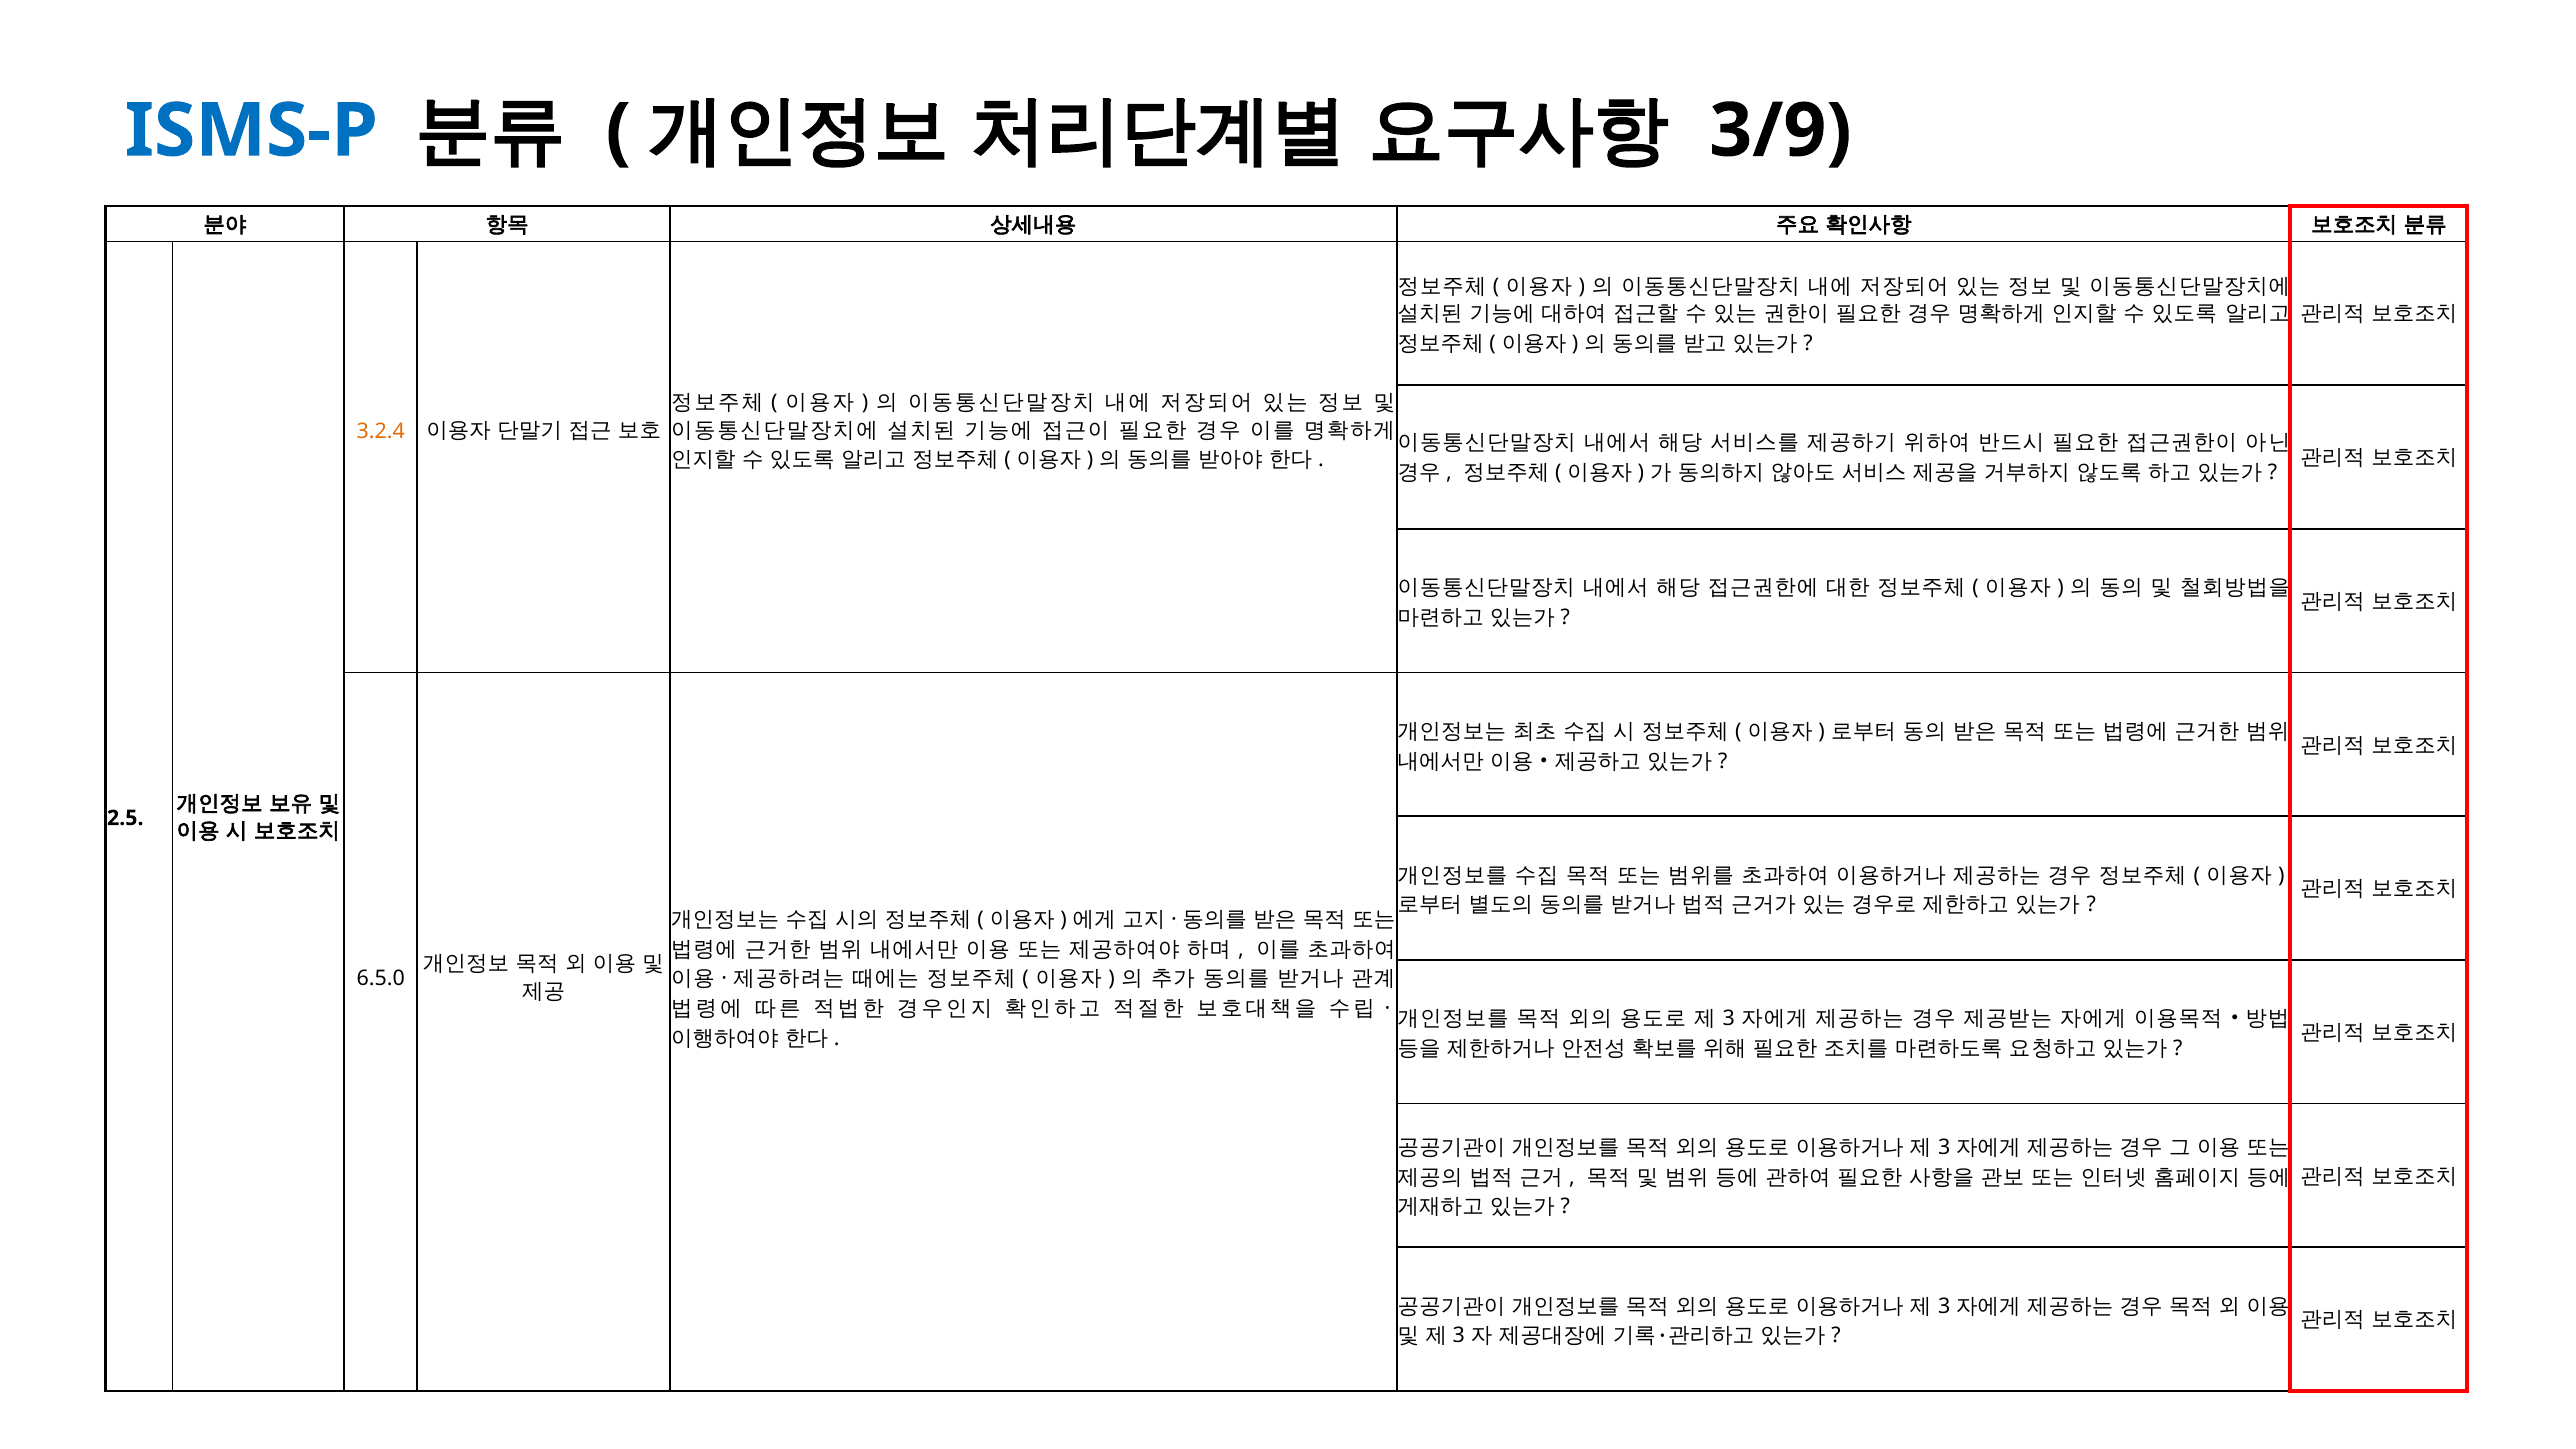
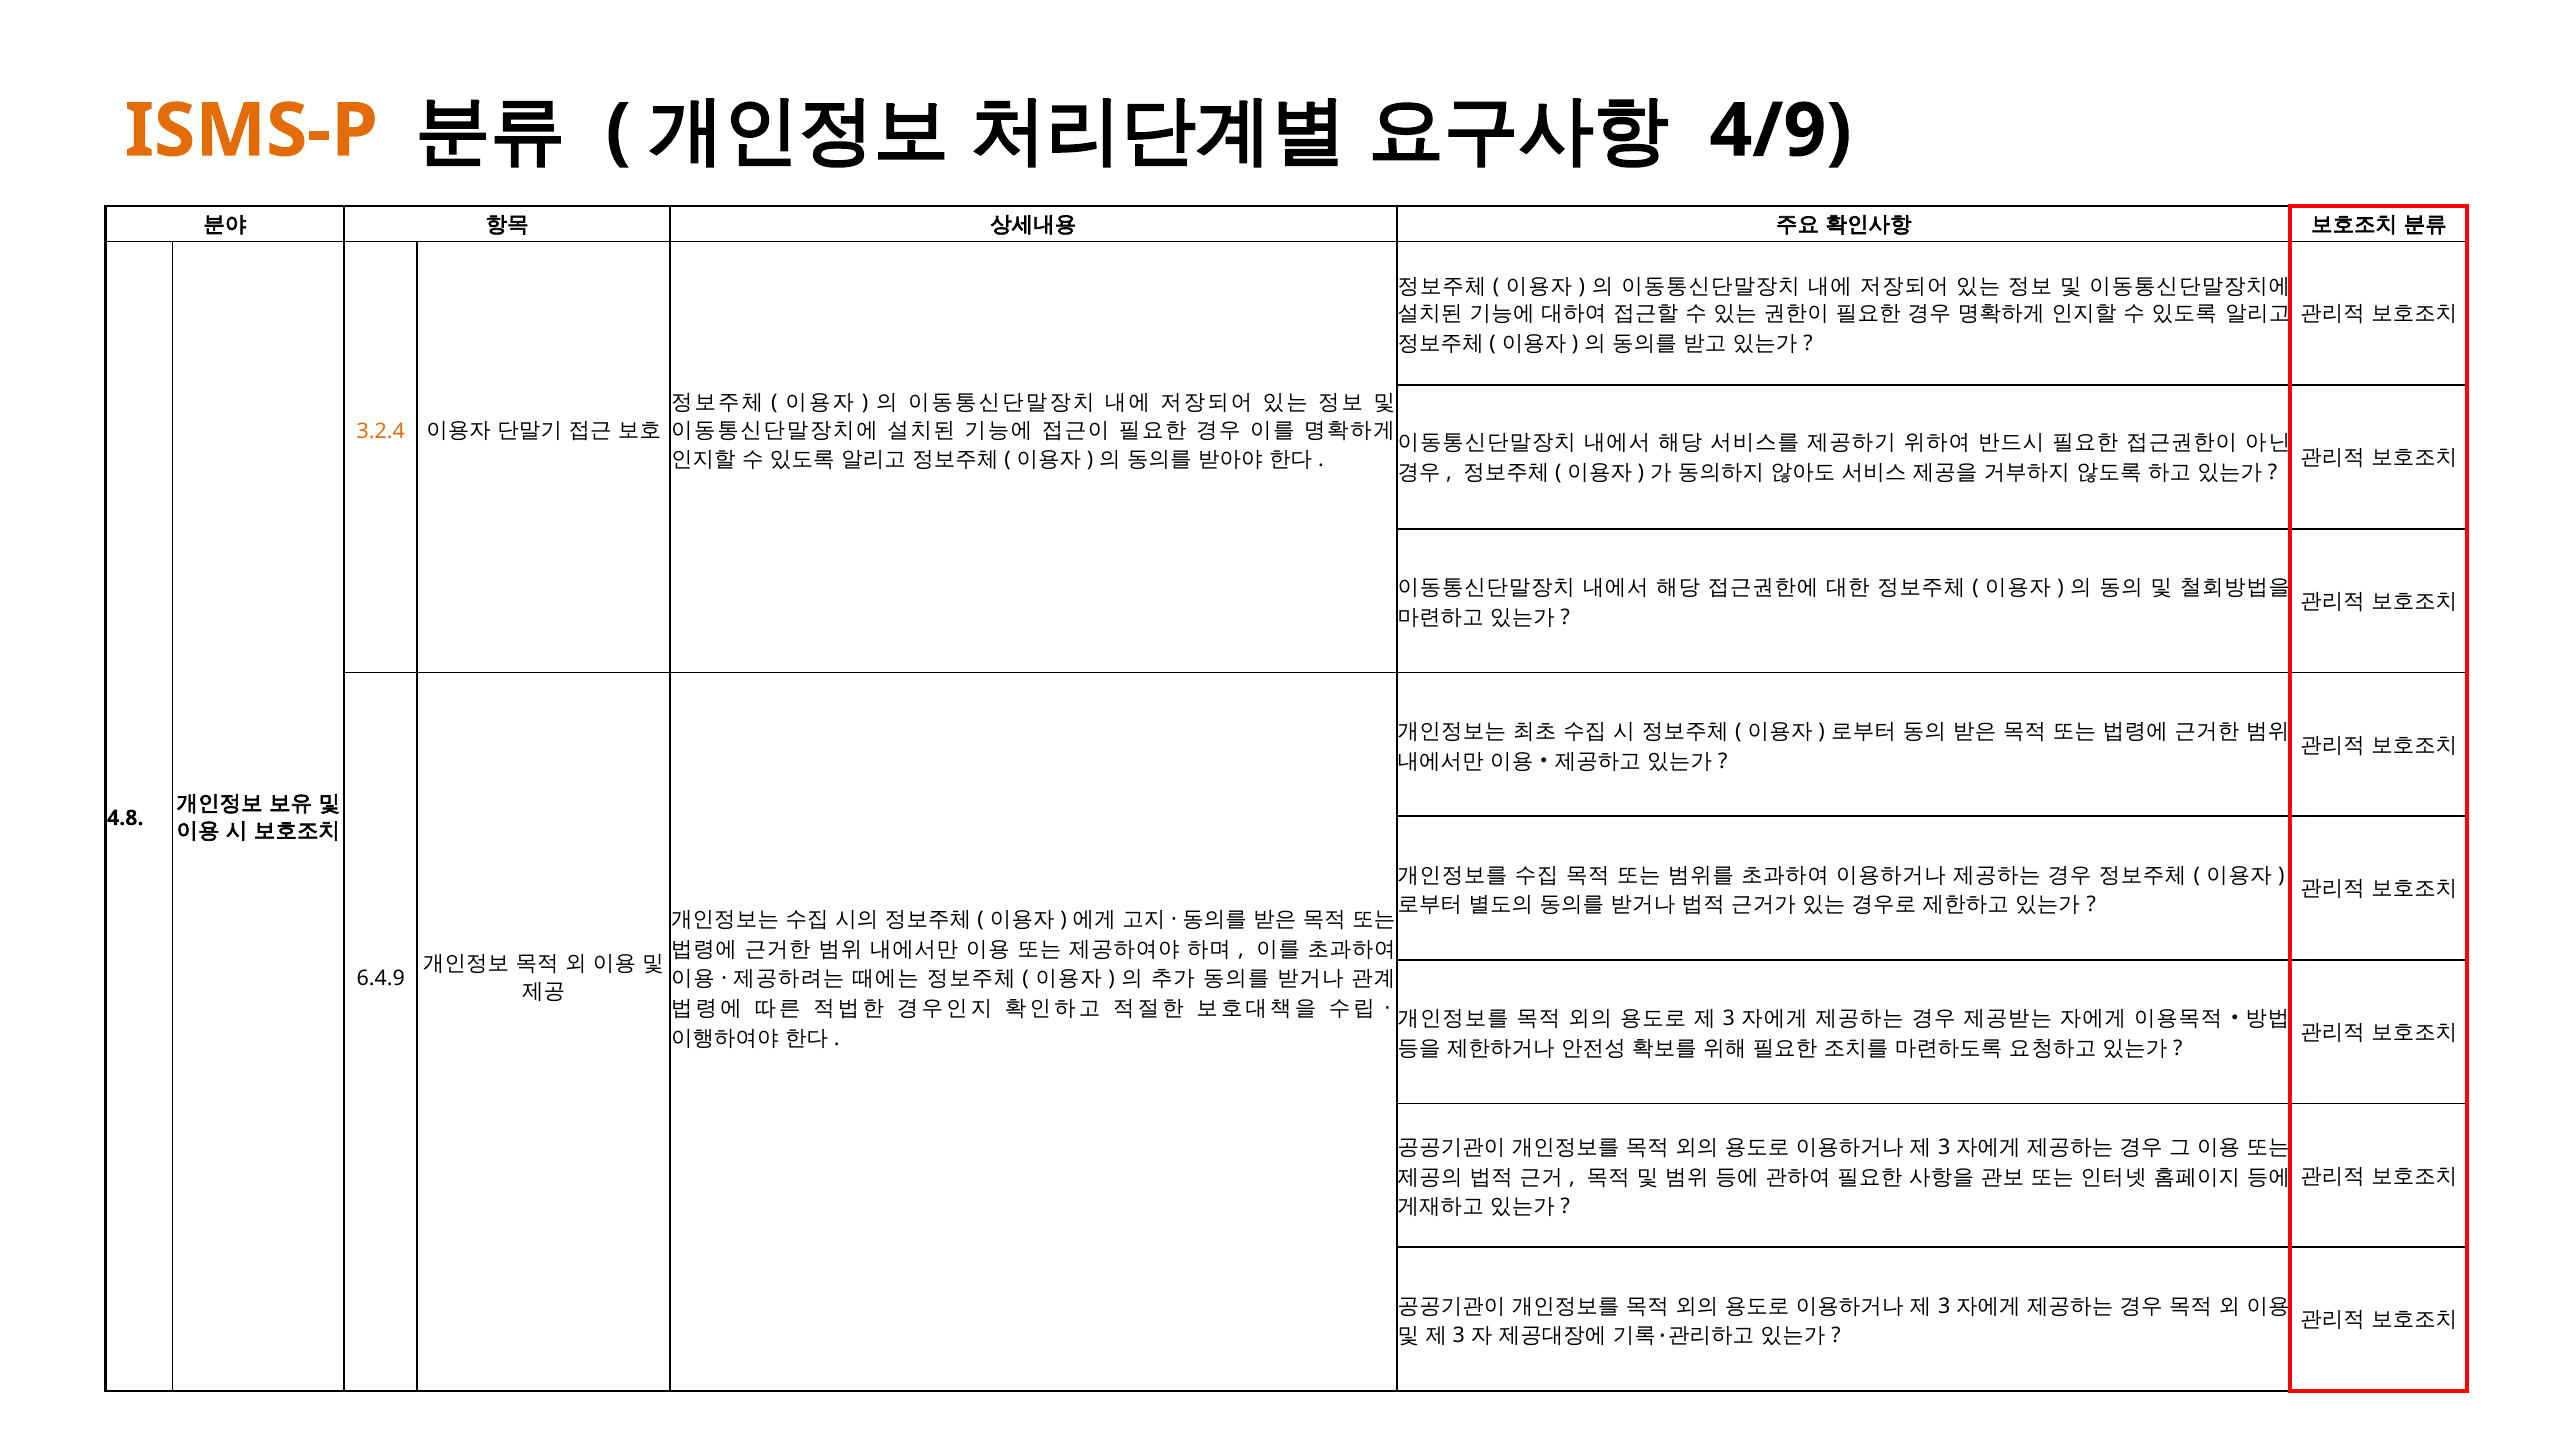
ISMS-P colour: blue -> orange
3/9: 3/9 -> 4/9
2.5: 2.5 -> 4.8
6.5.0: 6.5.0 -> 6.4.9
